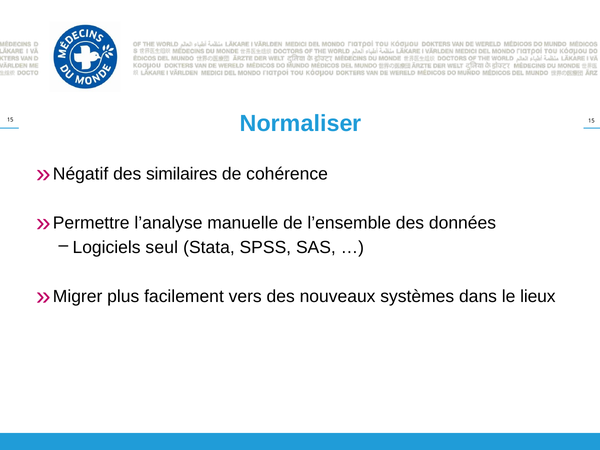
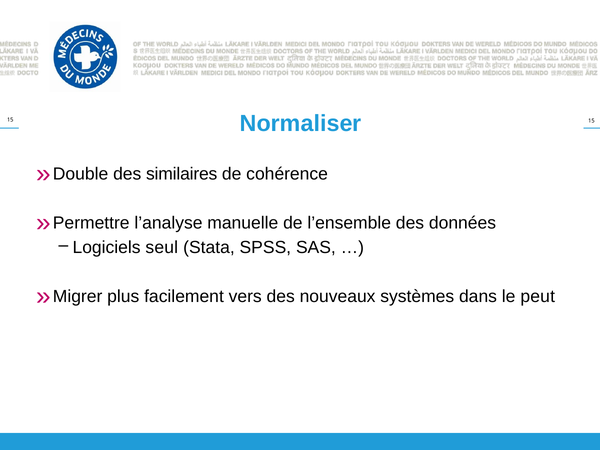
Négatif: Négatif -> Double
lieux: lieux -> peut
